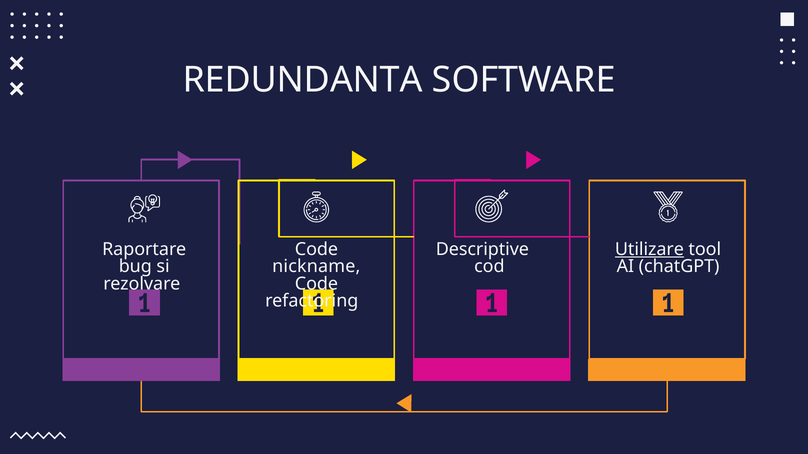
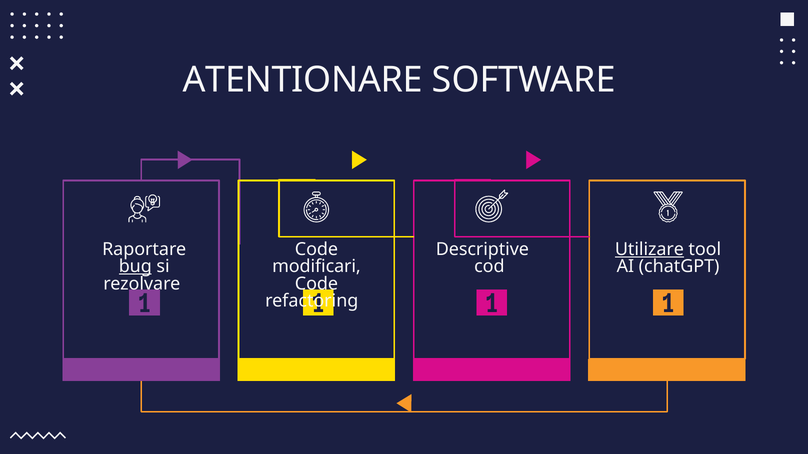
REDUNDANTA: REDUNDANTA -> ATENTIONARE
bug underline: none -> present
nickname: nickname -> modificari
